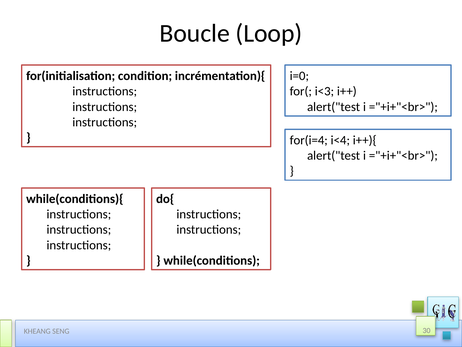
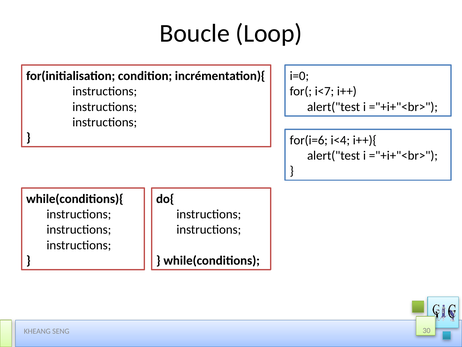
i<3: i<3 -> i<7
for(i=4: for(i=4 -> for(i=6
